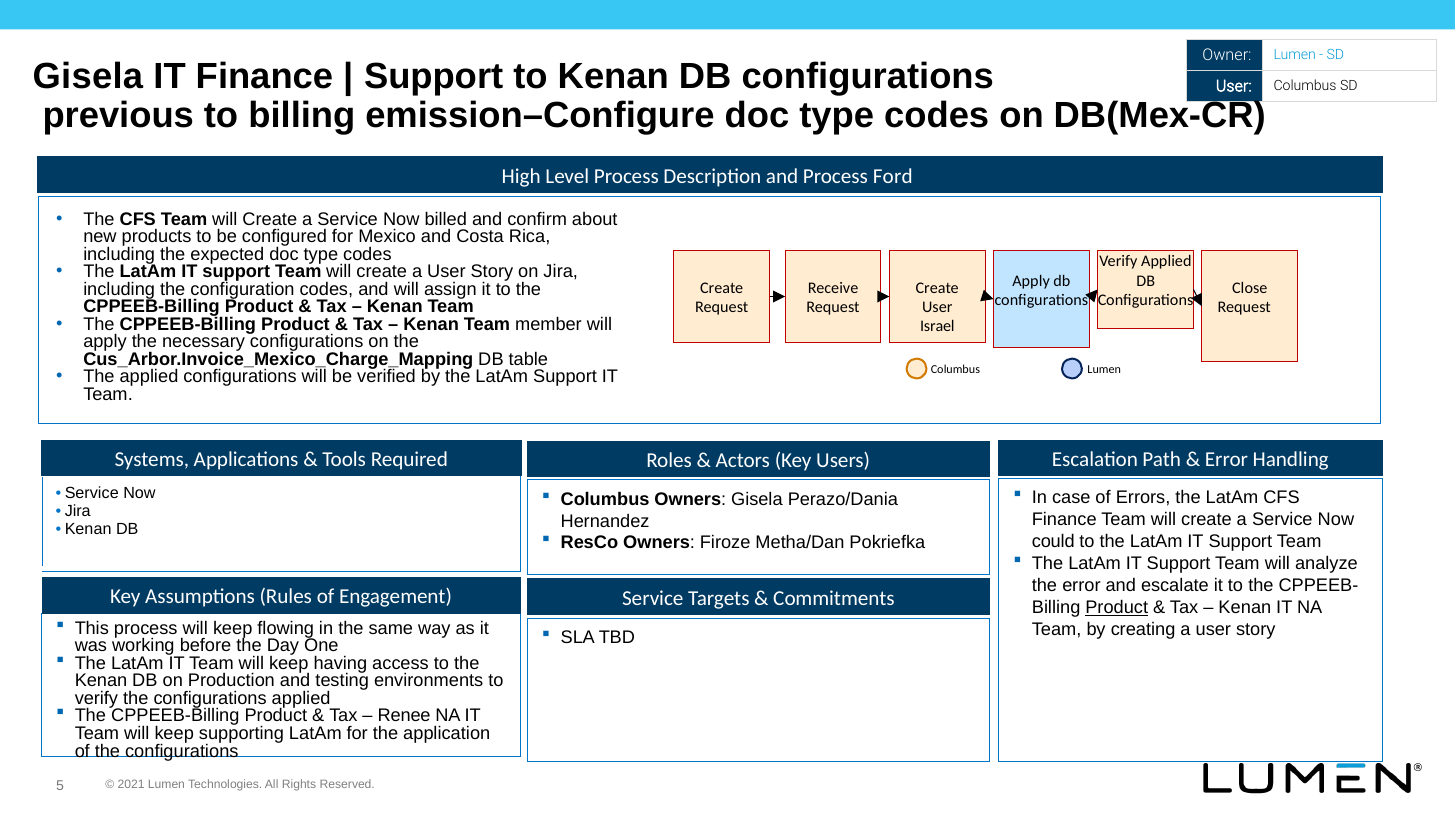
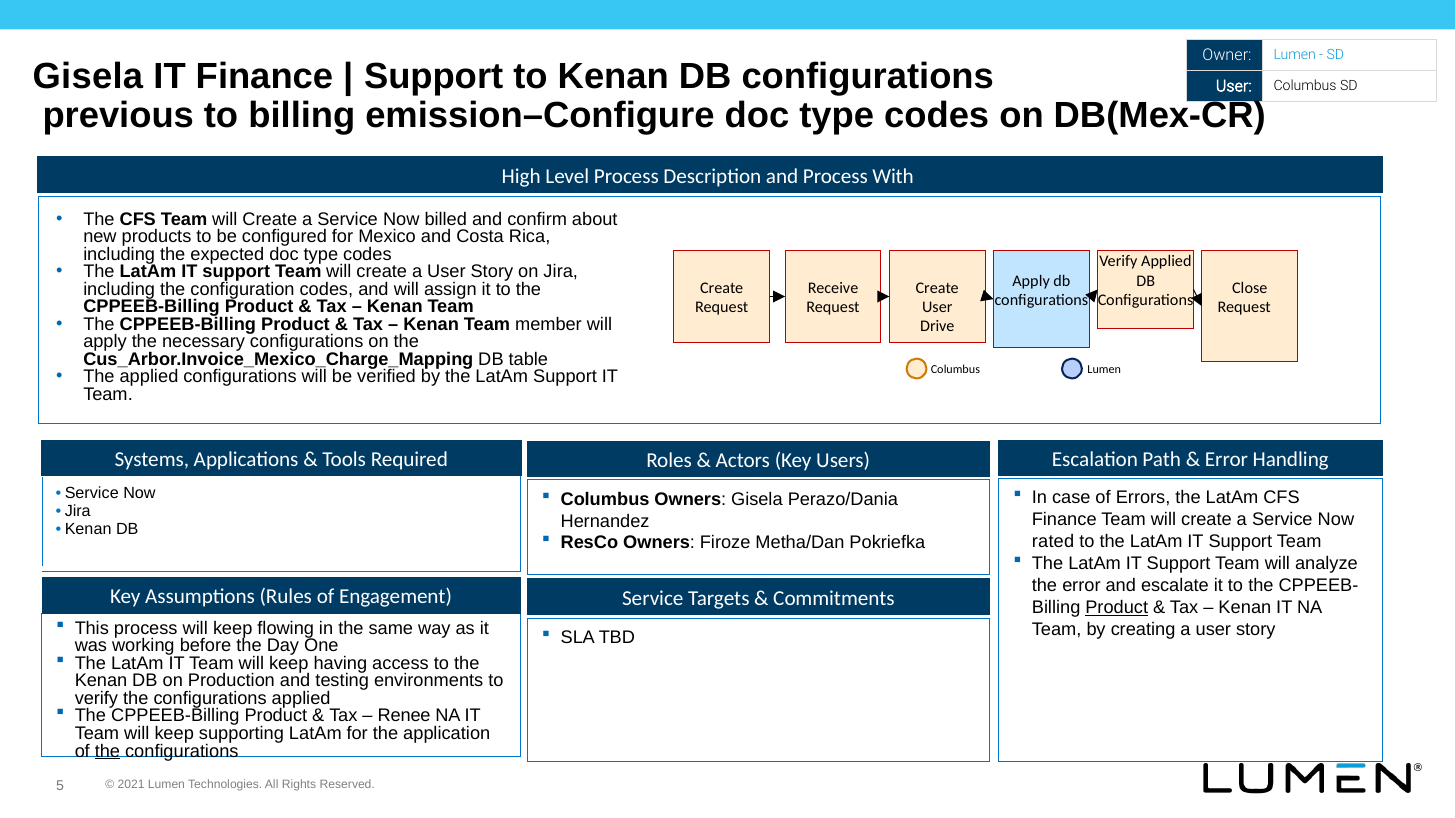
Ford: Ford -> With
Israel: Israel -> Drive
could: could -> rated
the at (107, 751) underline: none -> present
